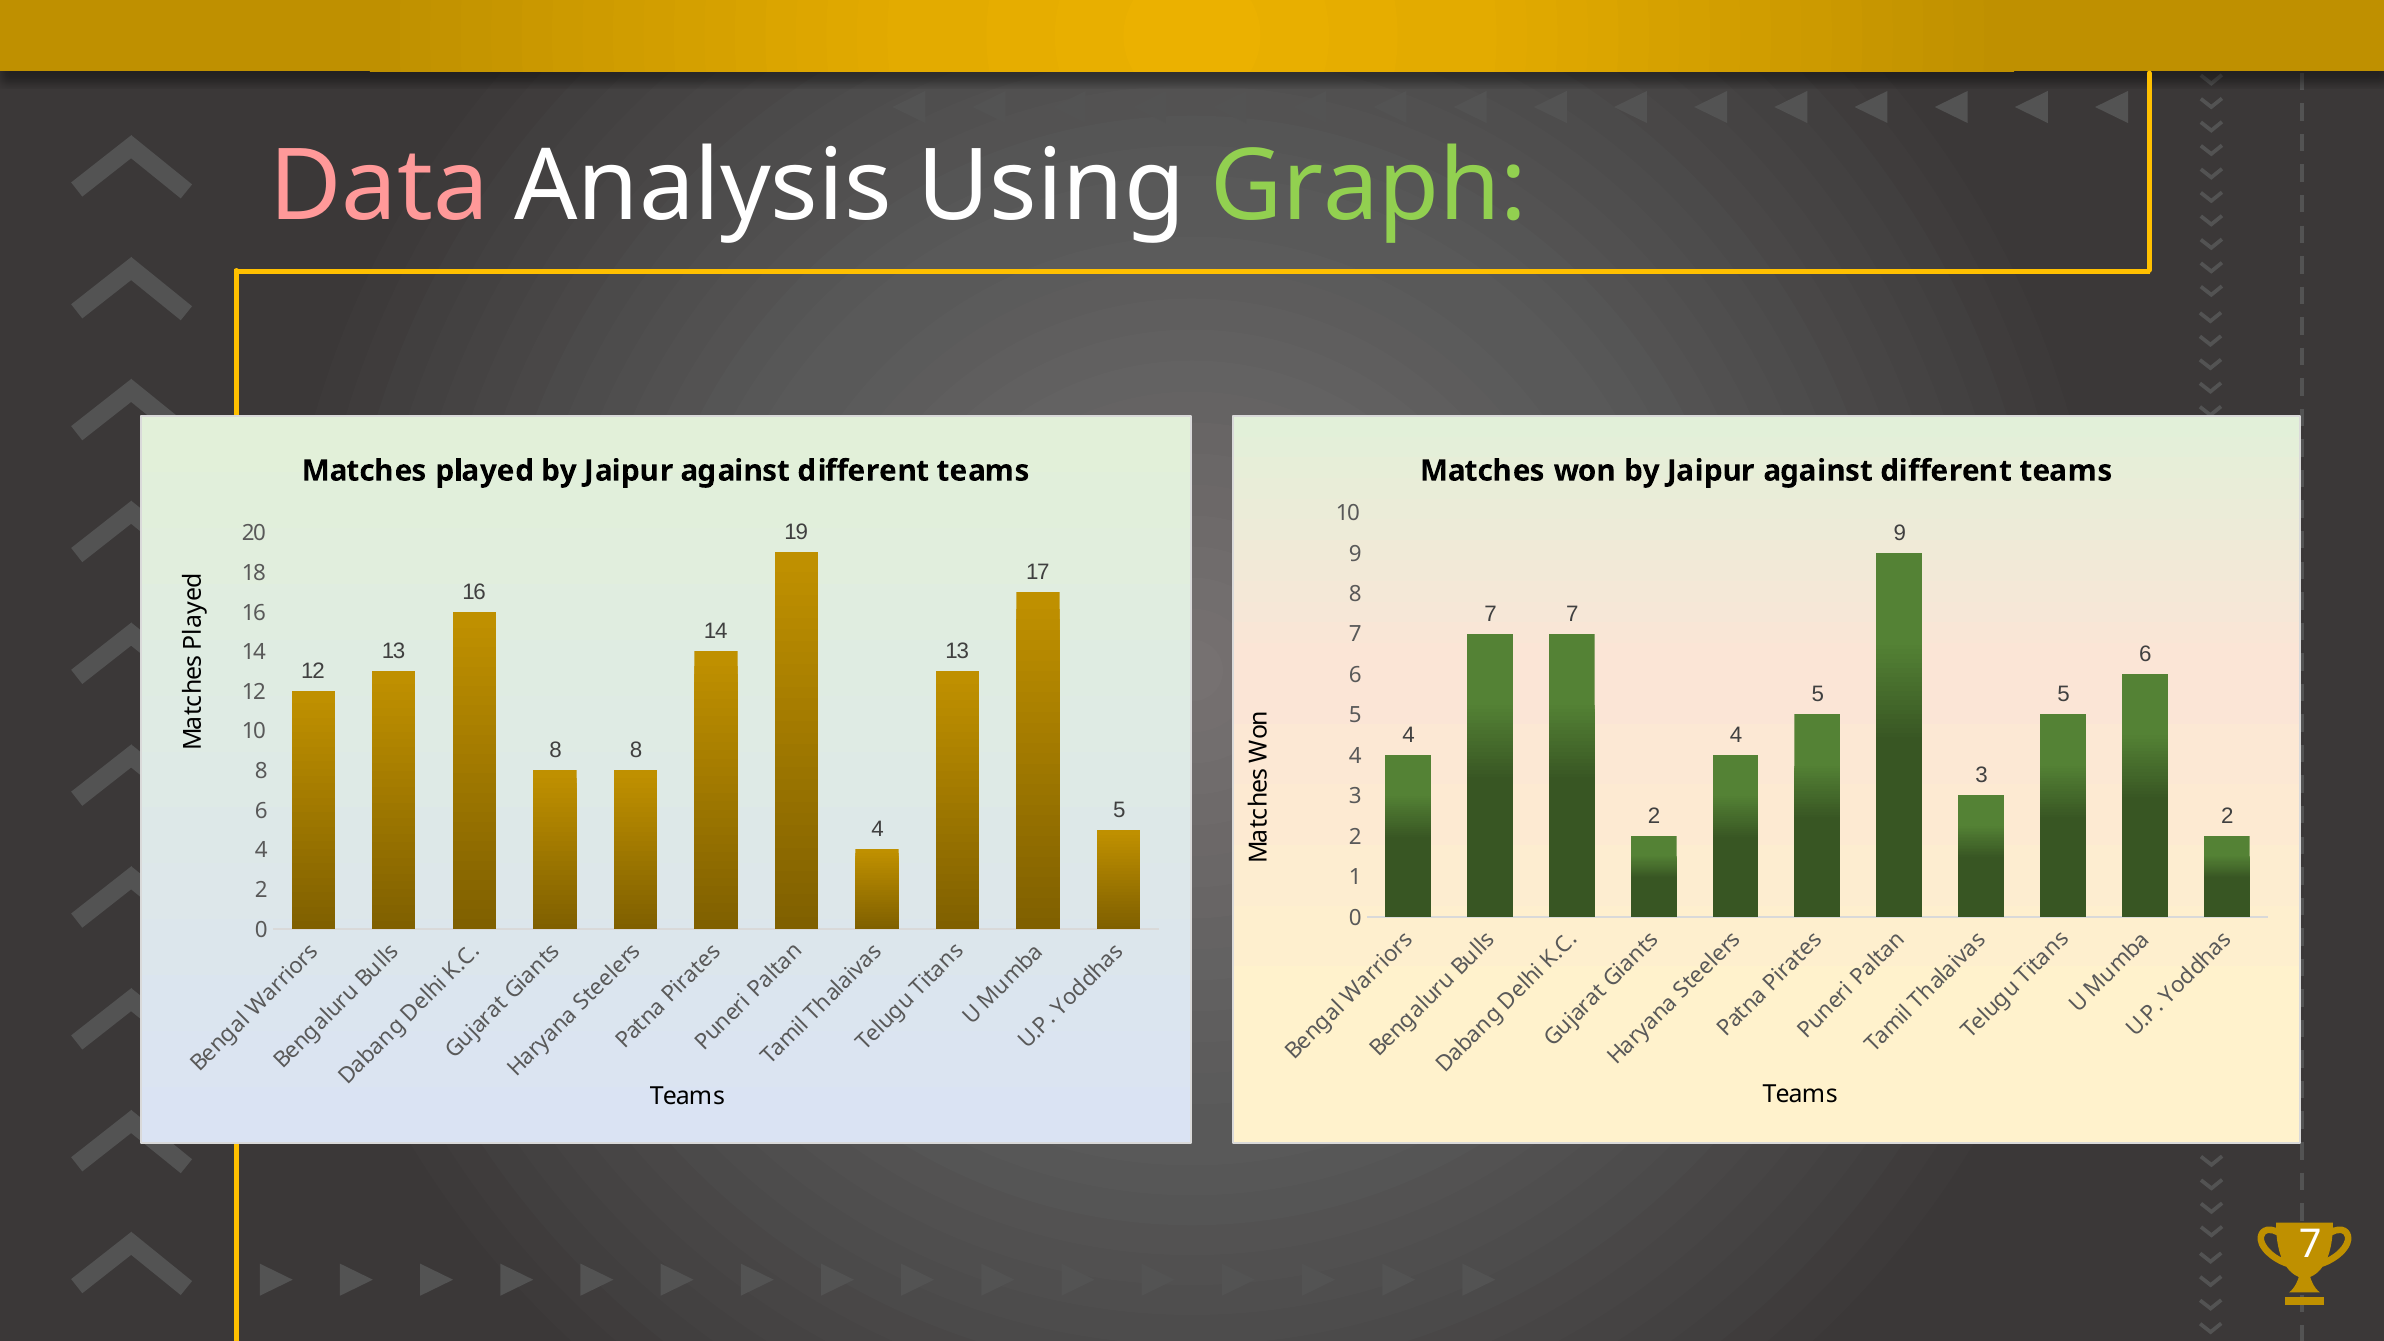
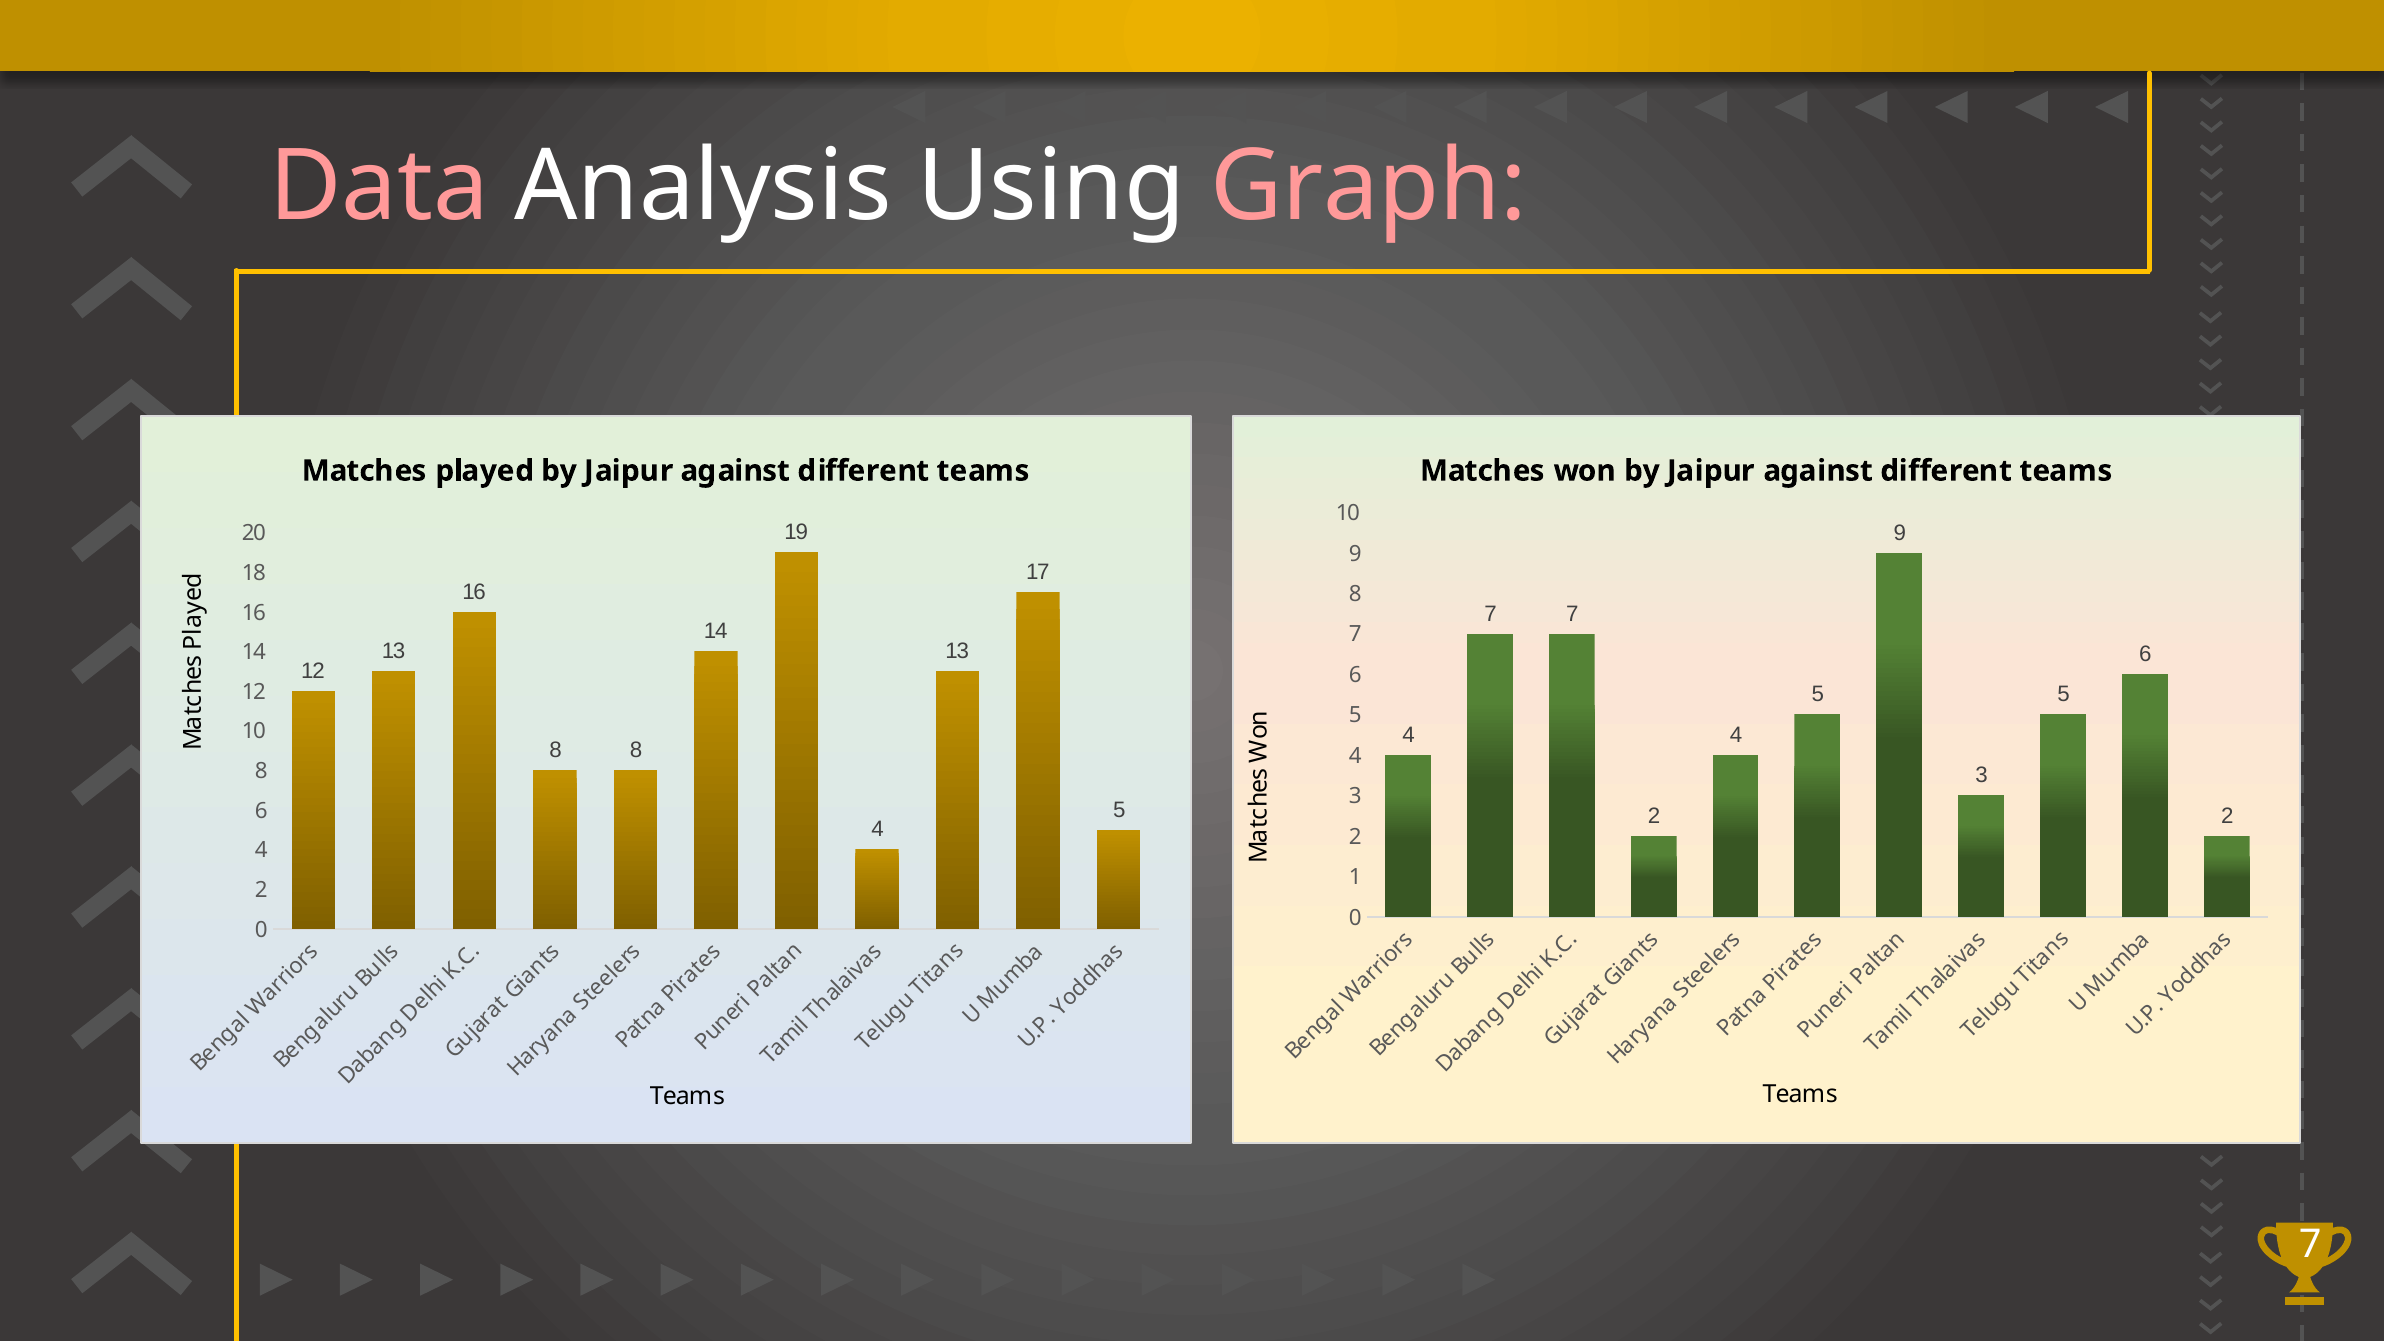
Graph colour: light green -> pink
